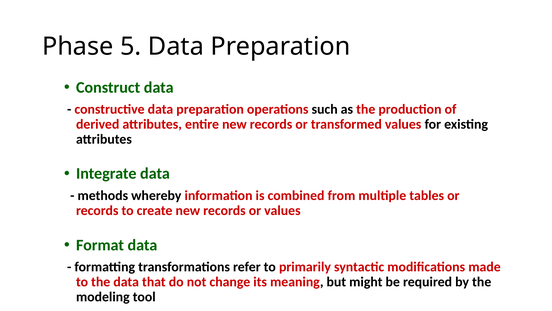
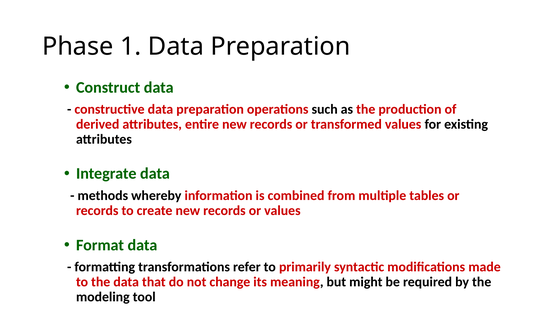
5: 5 -> 1
